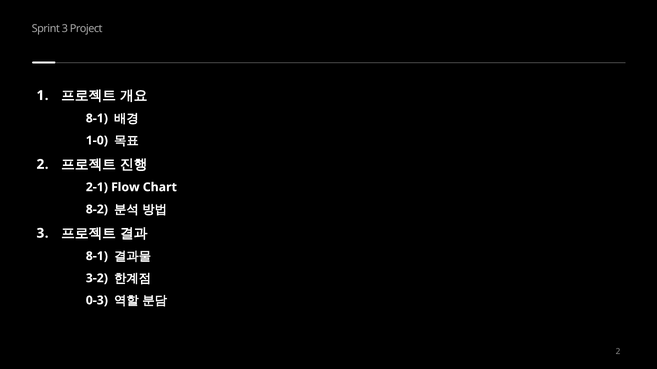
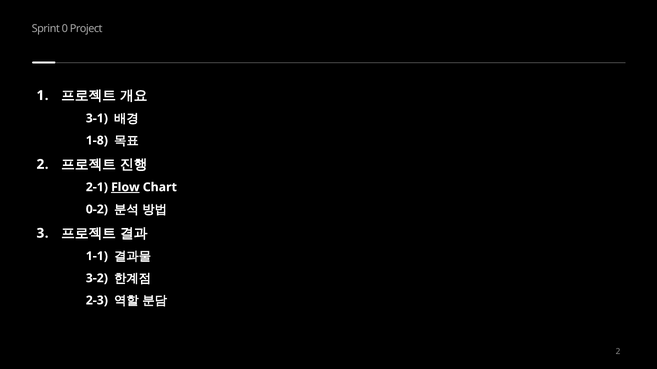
Sprint 3: 3 -> 0
8-1 at (97, 118): 8-1 -> 3-1
1-0: 1-0 -> 1-8
Flow underline: none -> present
8-2: 8-2 -> 0-2
8-1 at (97, 256): 8-1 -> 1-1
0-3: 0-3 -> 2-3
